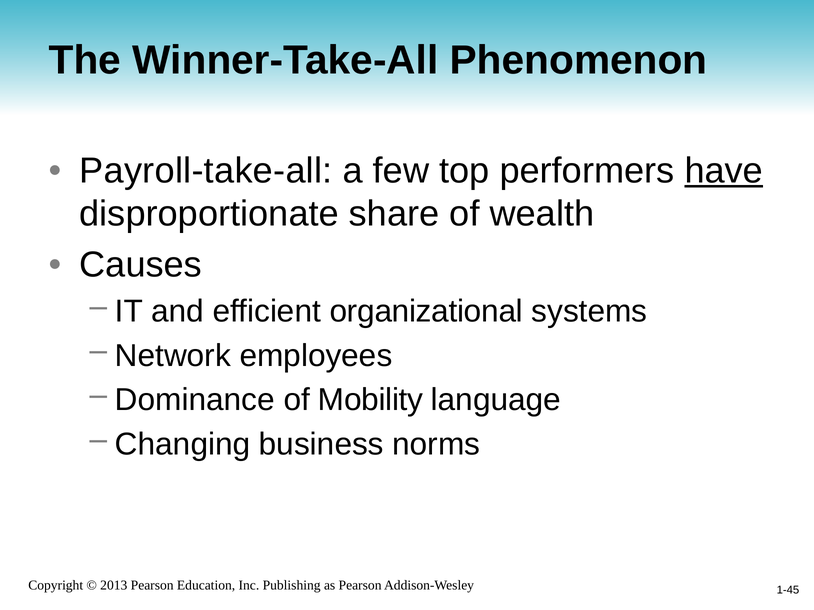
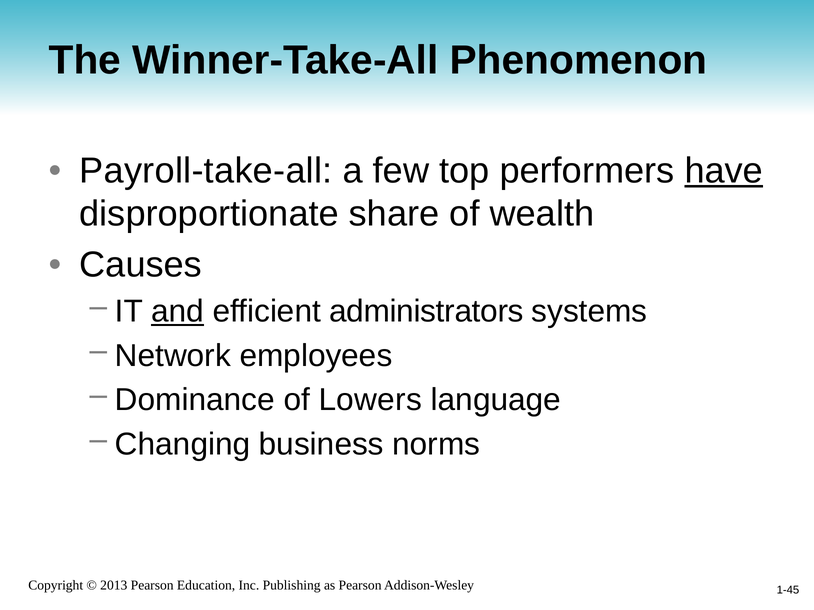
and underline: none -> present
organizational: organizational -> administrators
Mobility: Mobility -> Lowers
